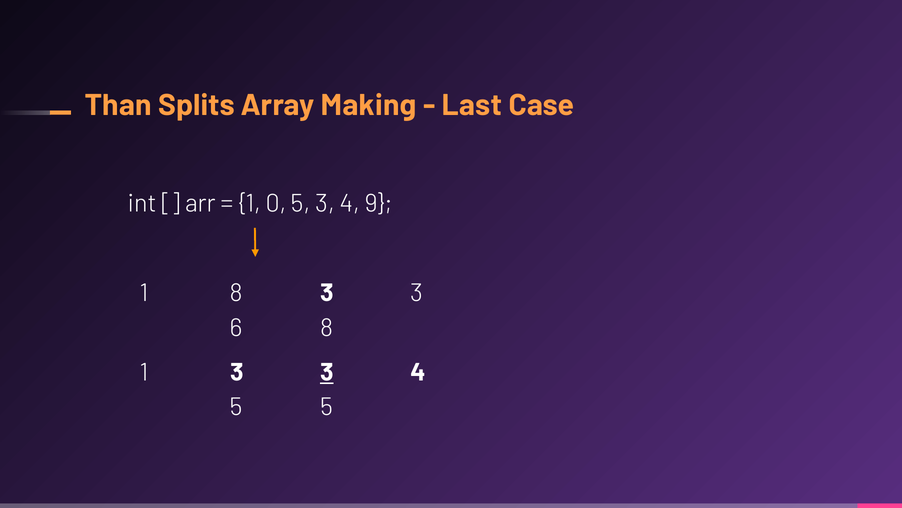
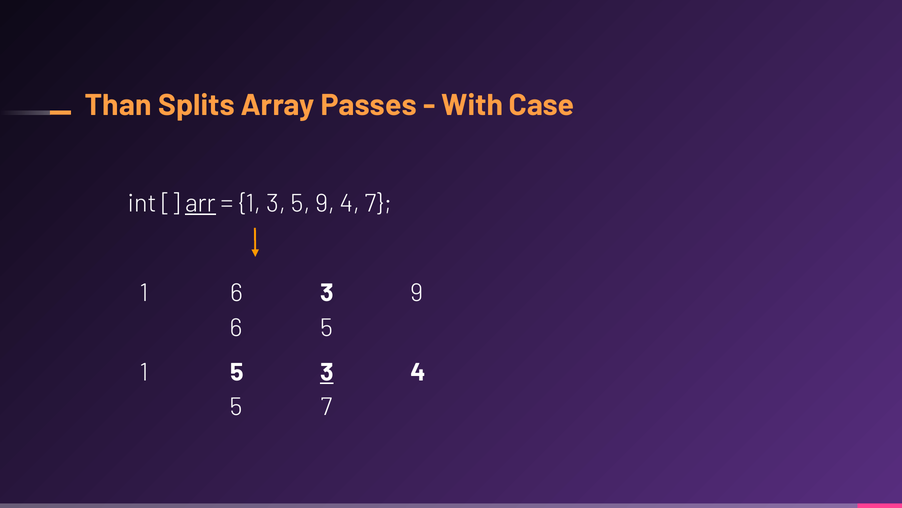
Making: Making -> Passes
Last: Last -> With
arr underline: none -> present
1 0: 0 -> 3
5 3: 3 -> 9
4 9: 9 -> 7
1 8: 8 -> 6
3 at (417, 293): 3 -> 9
6 8: 8 -> 5
1 3: 3 -> 5
5 5: 5 -> 7
